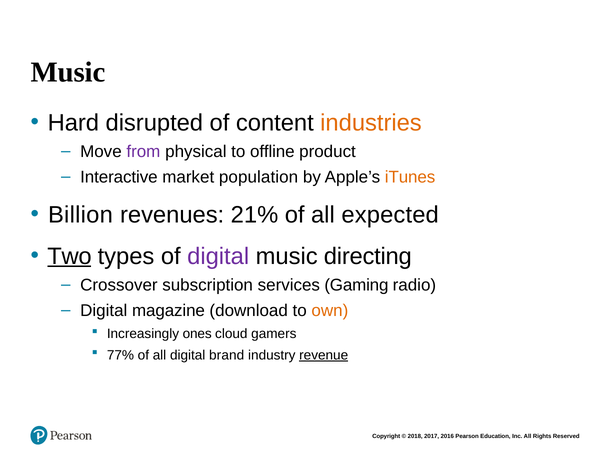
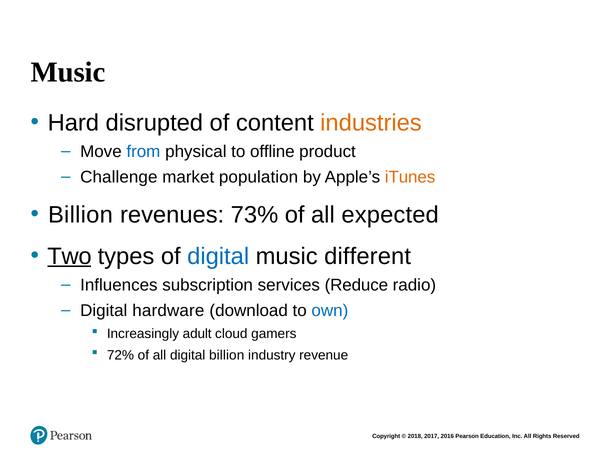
from colour: purple -> blue
Interactive: Interactive -> Challenge
21%: 21% -> 73%
digital at (218, 256) colour: purple -> blue
directing: directing -> different
Crossover: Crossover -> Influences
Gaming: Gaming -> Reduce
magazine: magazine -> hardware
own colour: orange -> blue
ones: ones -> adult
77%: 77% -> 72%
digital brand: brand -> billion
revenue underline: present -> none
